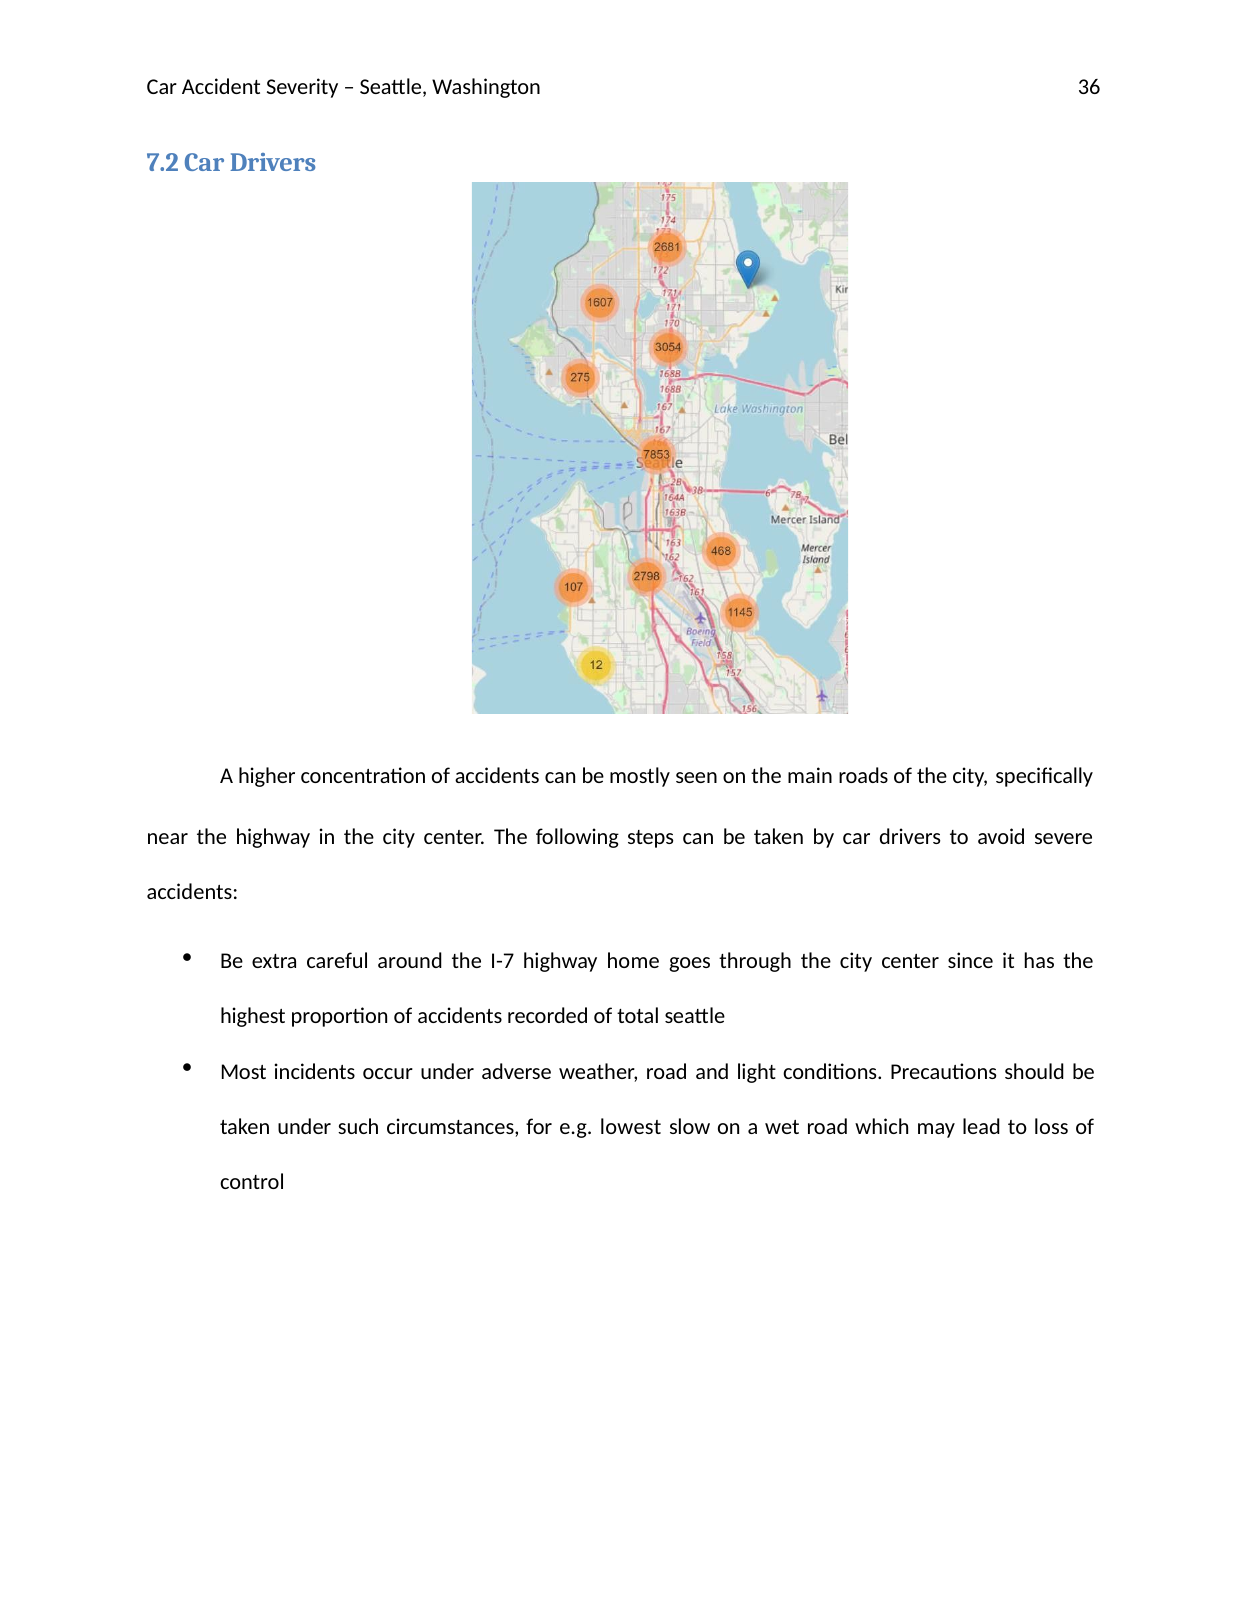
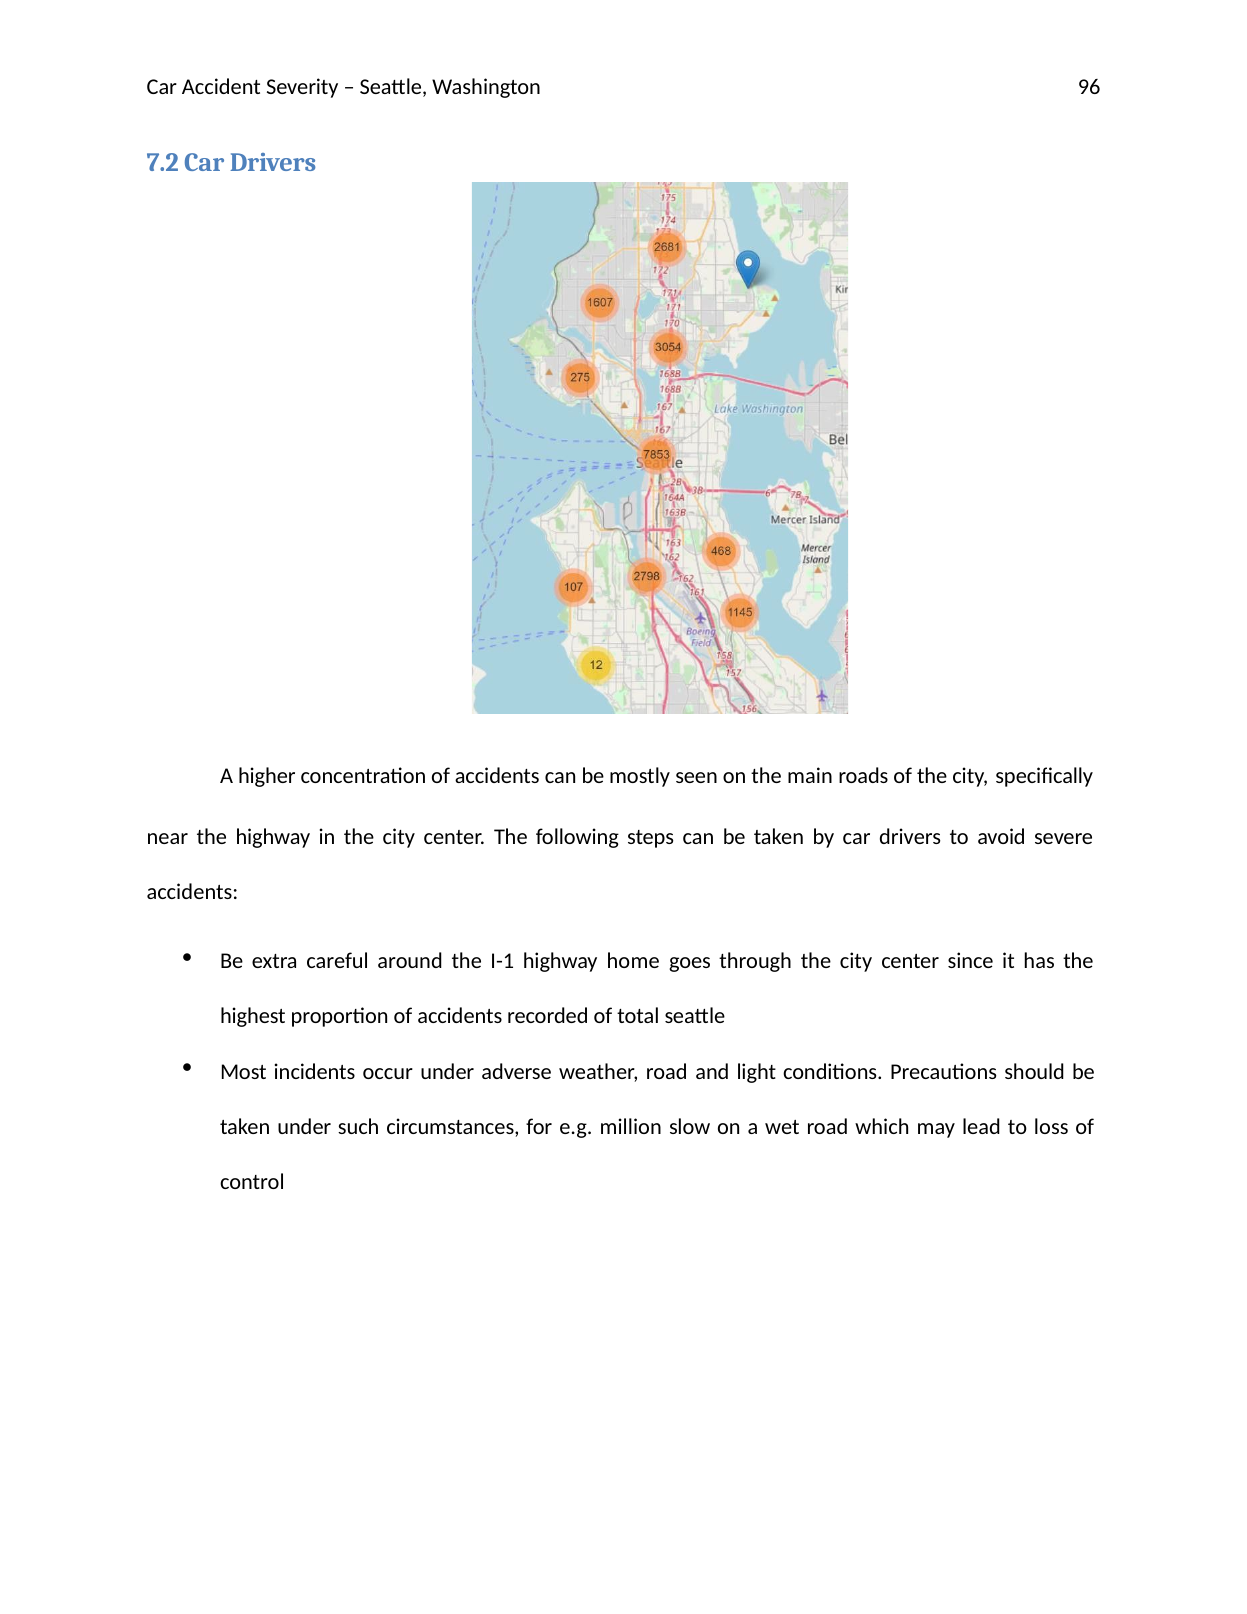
36: 36 -> 96
I-7: I-7 -> I-1
lowest: lowest -> million
